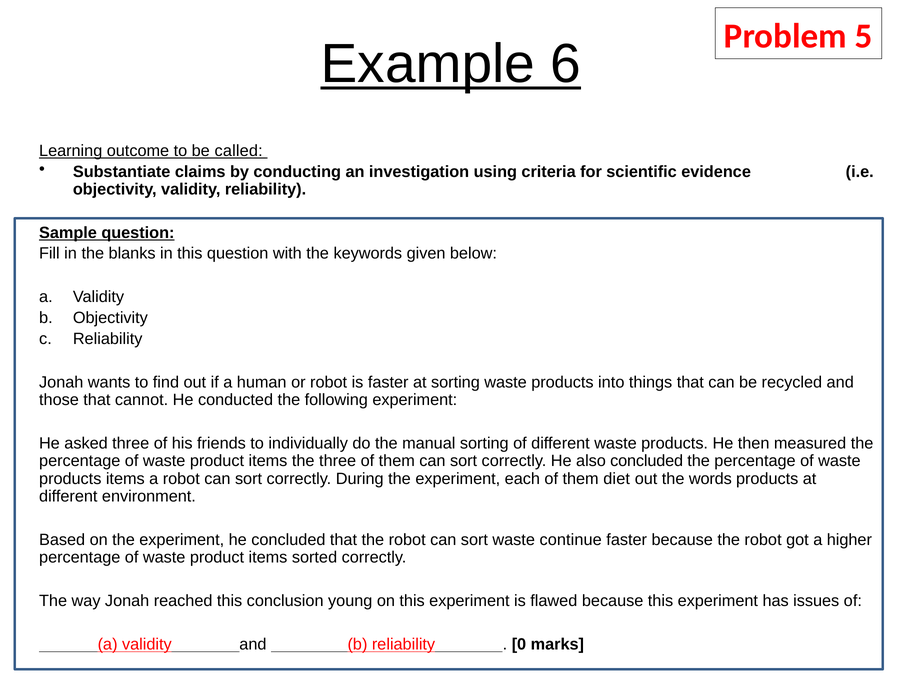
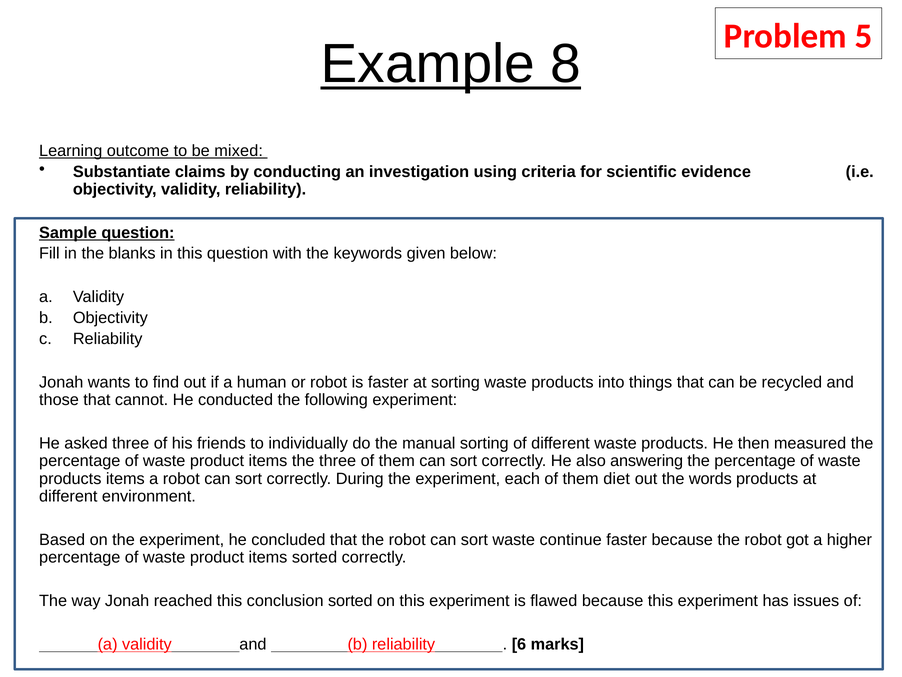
6: 6 -> 8
called: called -> mixed
also concluded: concluded -> answering
conclusion young: young -> sorted
0: 0 -> 6
